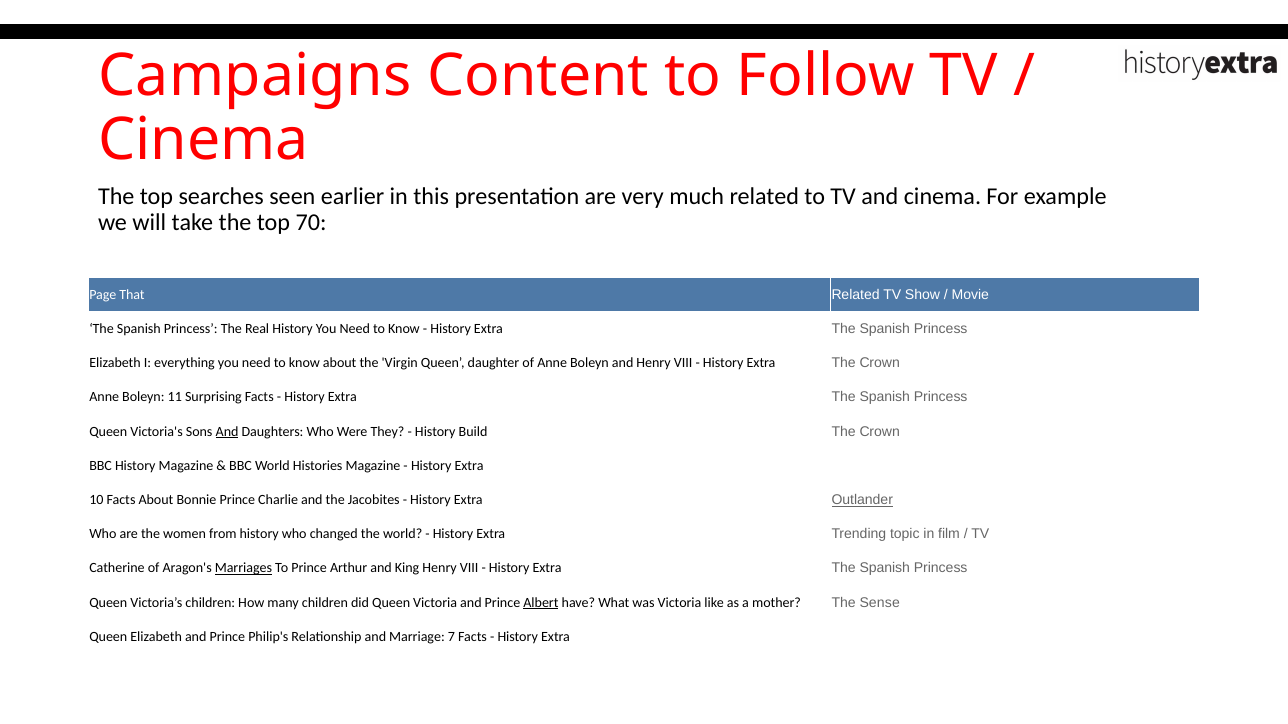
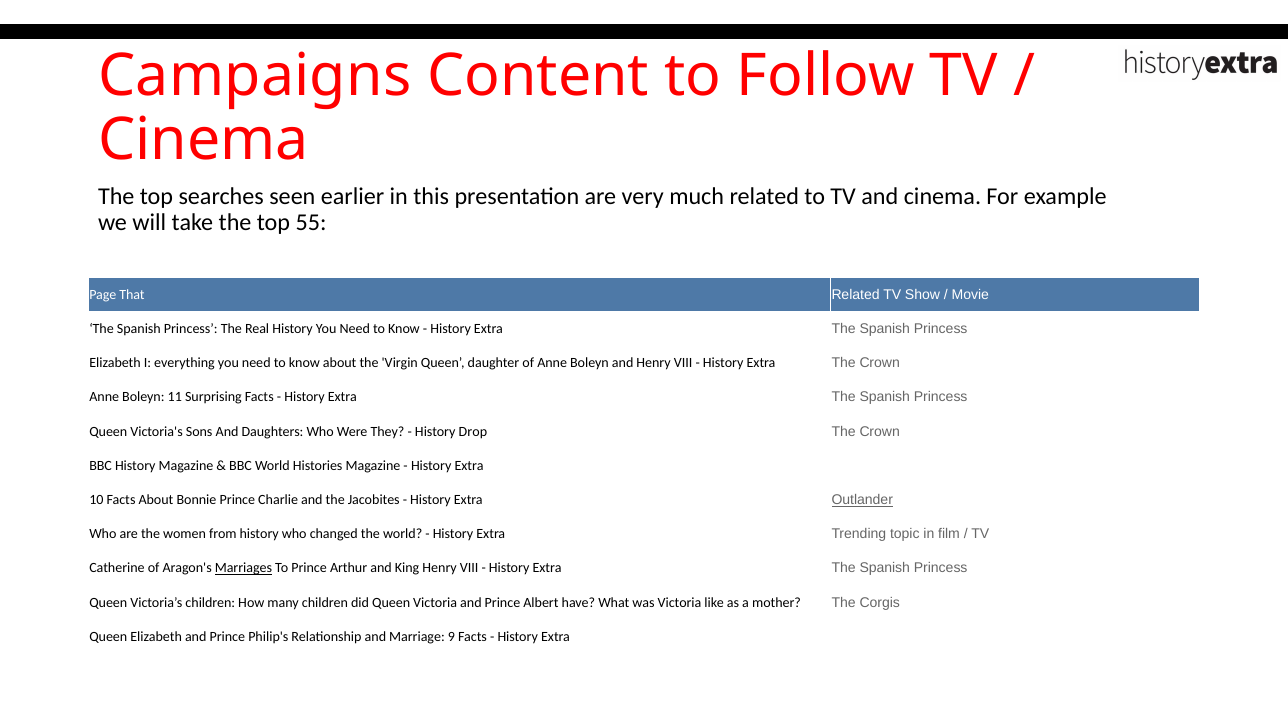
70: 70 -> 55
And at (227, 432) underline: present -> none
Build: Build -> Drop
Albert underline: present -> none
Sense: Sense -> Corgis
7: 7 -> 9
